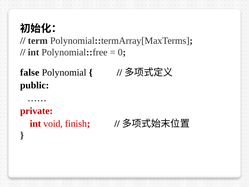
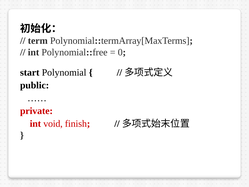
false: false -> start
